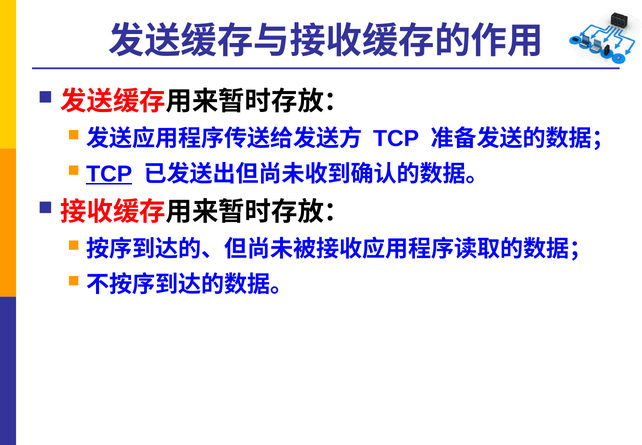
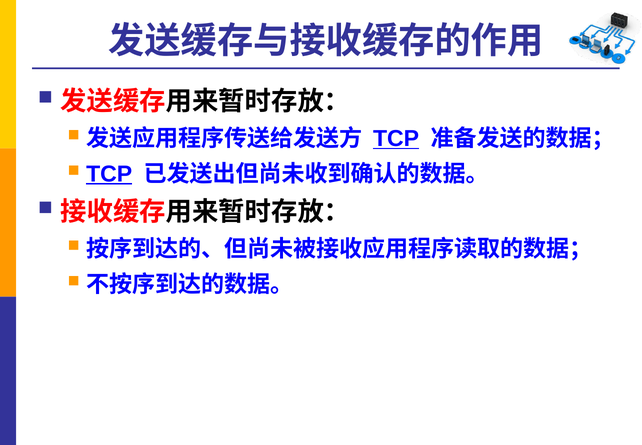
TCP at (396, 138) underline: none -> present
